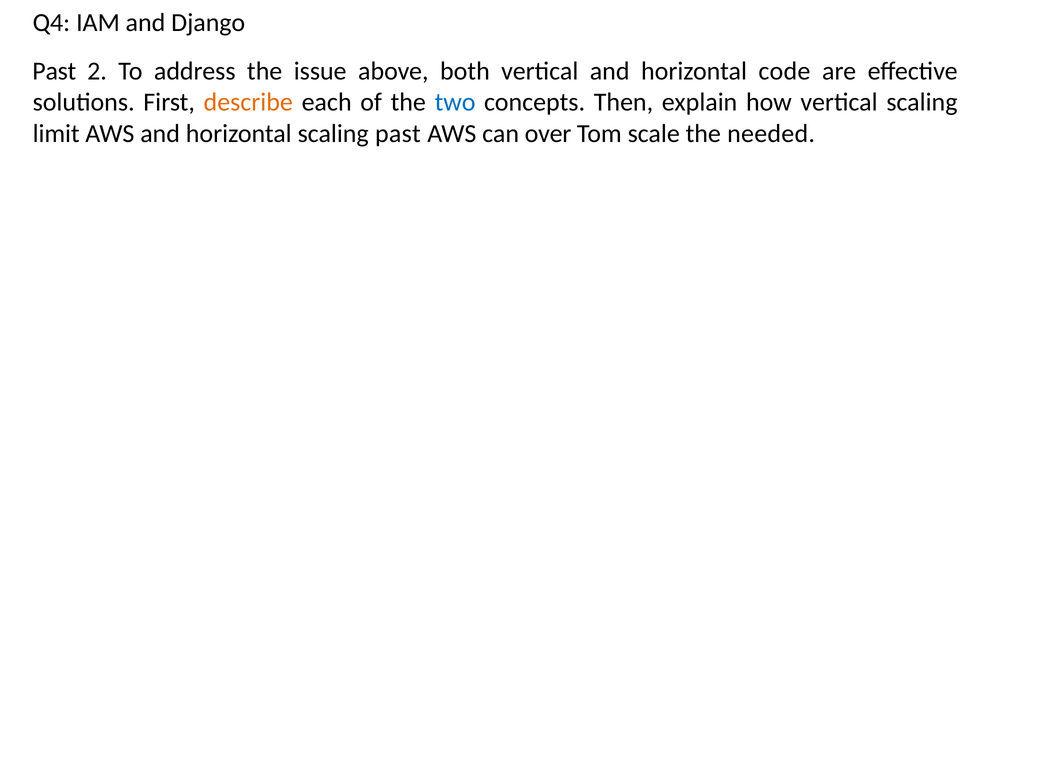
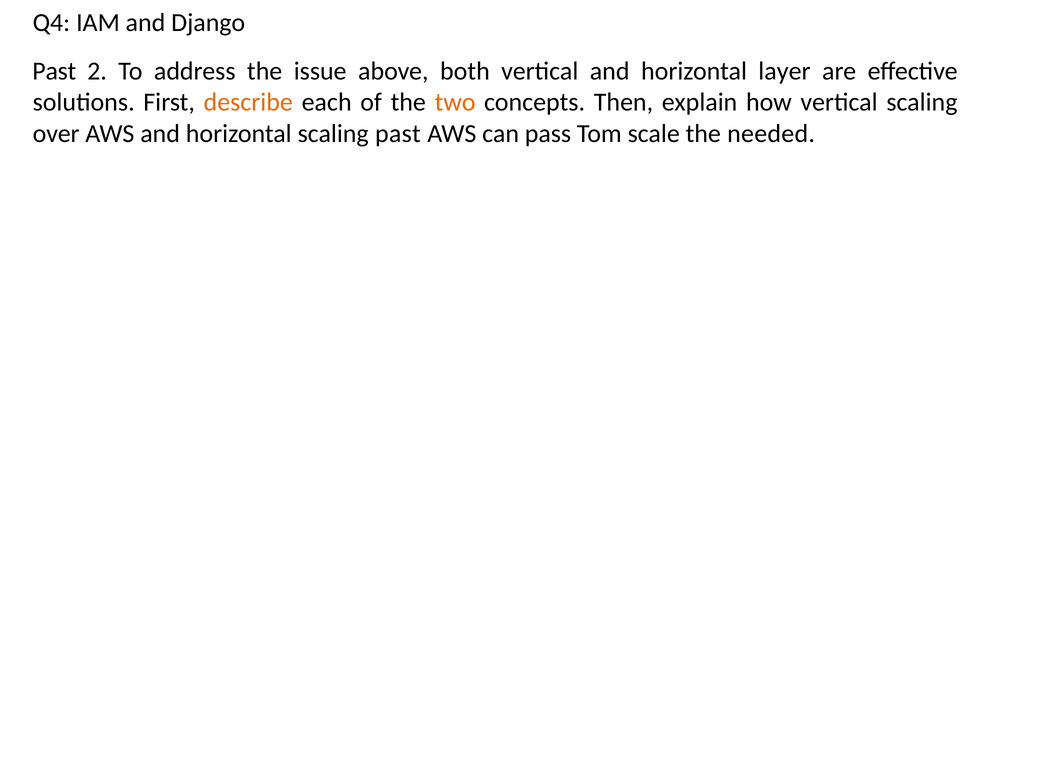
code: code -> layer
two colour: blue -> orange
limit: limit -> over
over: over -> pass
